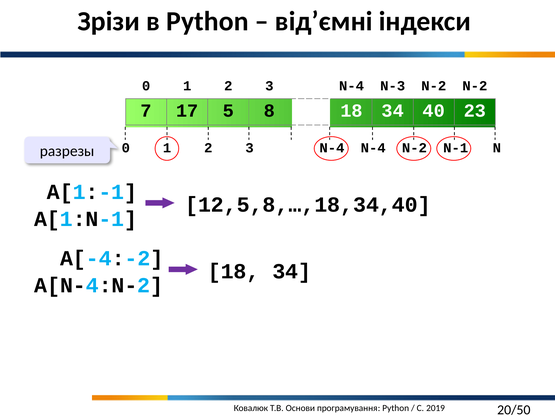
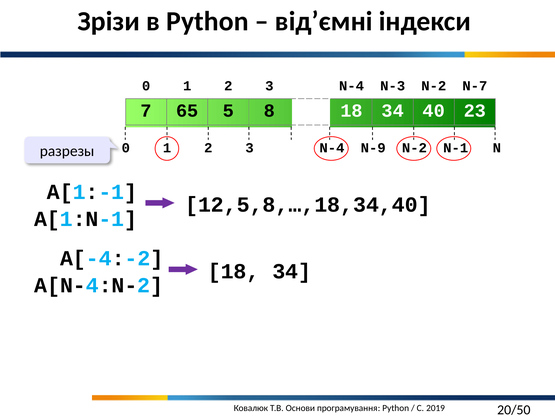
N-2 N-2: N-2 -> N-7
17: 17 -> 65
N-4 N-4: N-4 -> N-9
